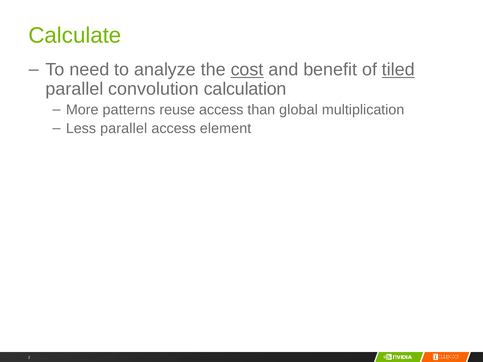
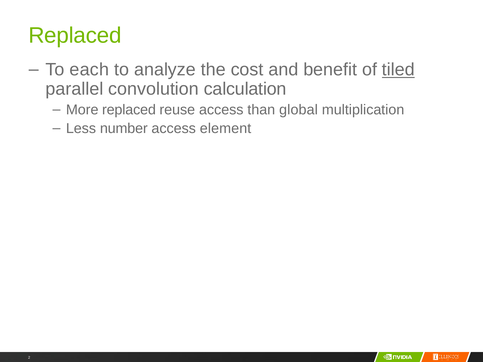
Calculate at (75, 36): Calculate -> Replaced
need: need -> each
cost underline: present -> none
More patterns: patterns -> replaced
Less parallel: parallel -> number
